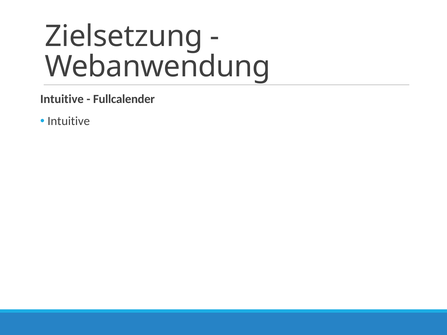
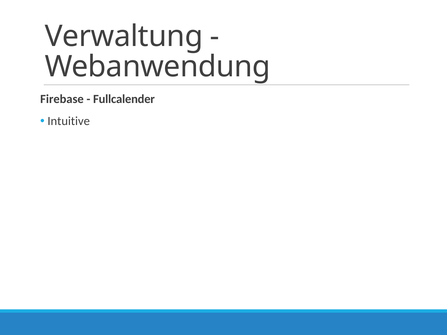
Zielsetzung: Zielsetzung -> Verwaltung
Intuitive at (62, 99): Intuitive -> Firebase
